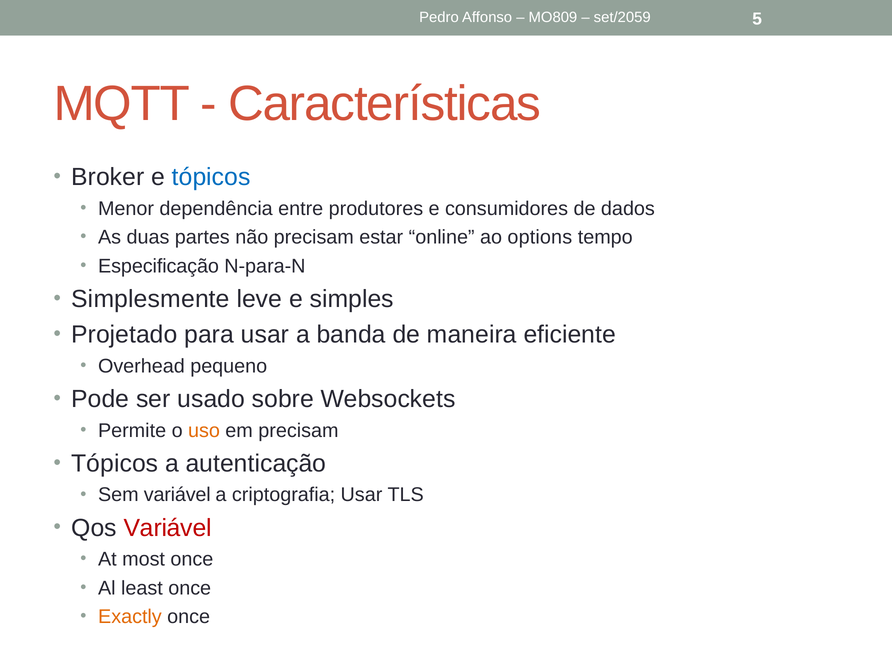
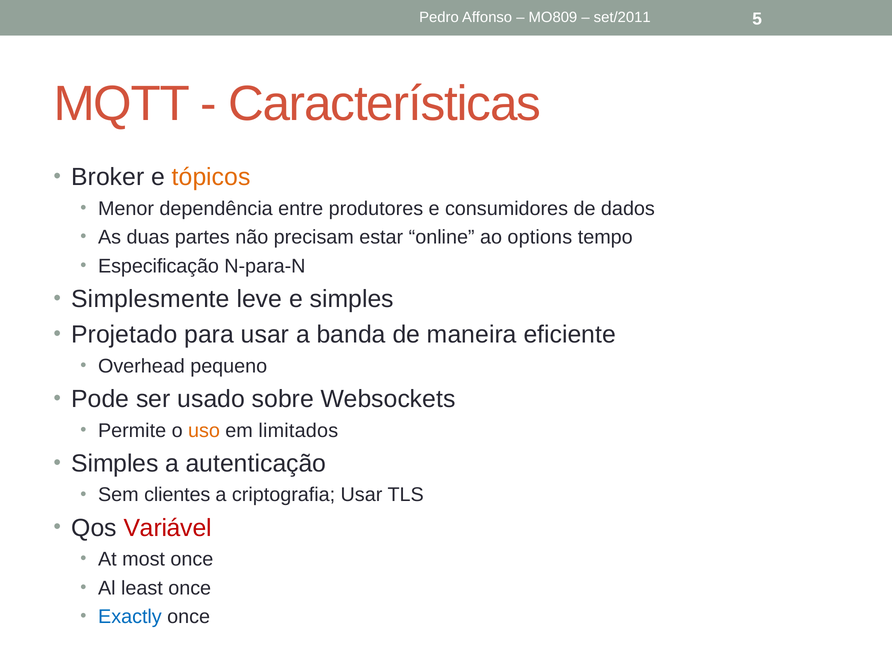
set/2059: set/2059 -> set/2011
tópicos at (211, 177) colour: blue -> orange
em precisam: precisam -> limitados
Tópicos at (115, 464): Tópicos -> Simples
Sem variável: variável -> clientes
Exactly colour: orange -> blue
